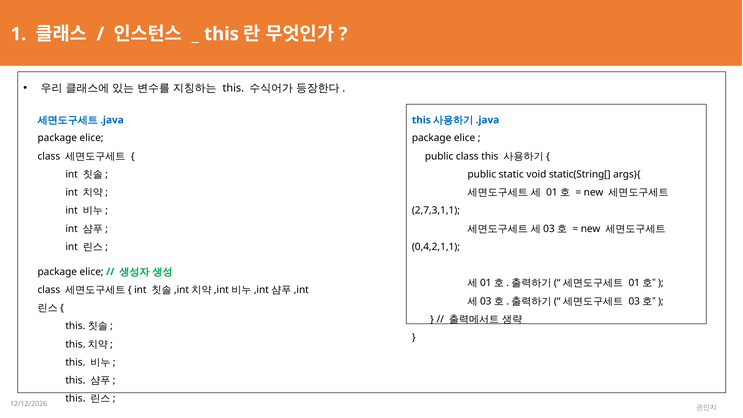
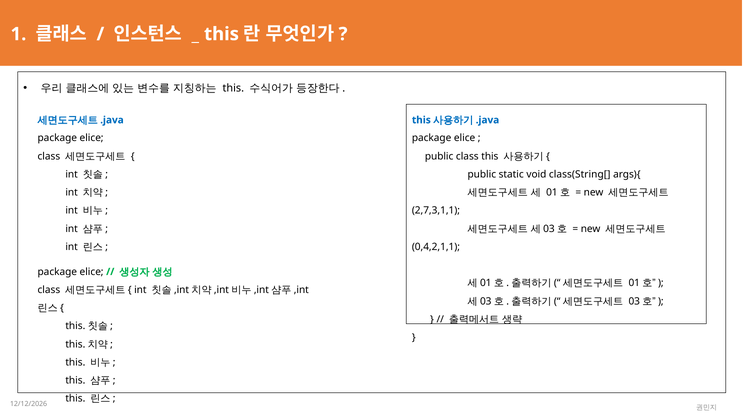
static(String[: static(String[ -> class(String[
